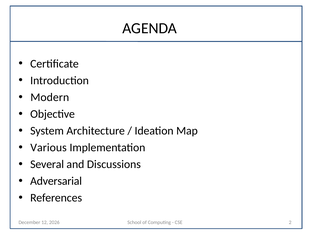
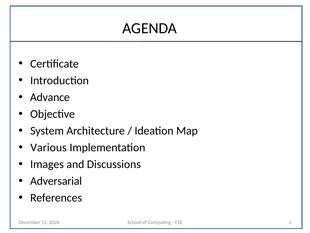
Modern: Modern -> Advance
Several: Several -> Images
